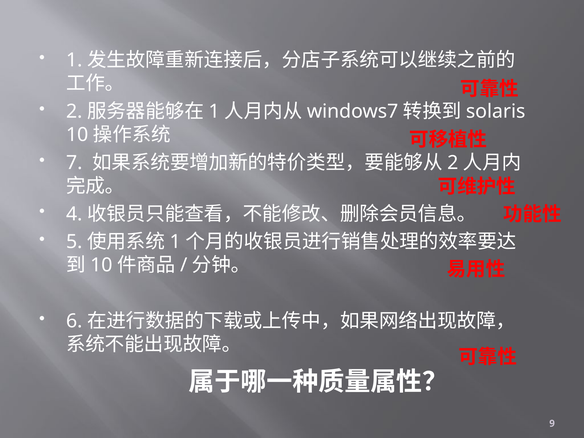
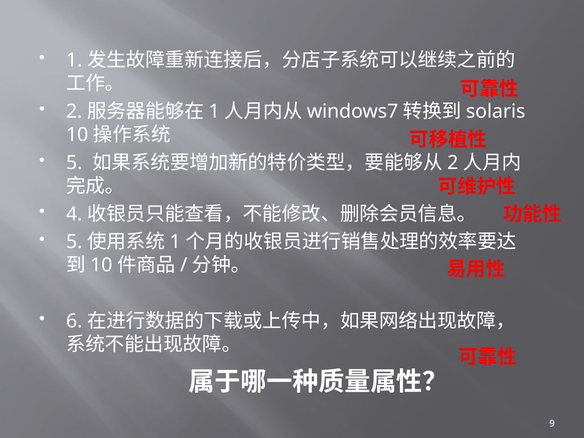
7 at (74, 163): 7 -> 5
